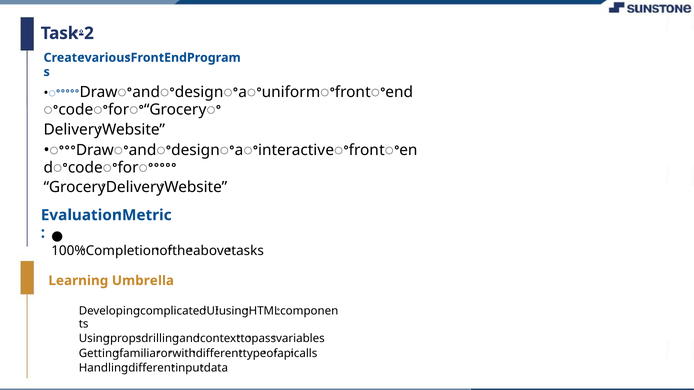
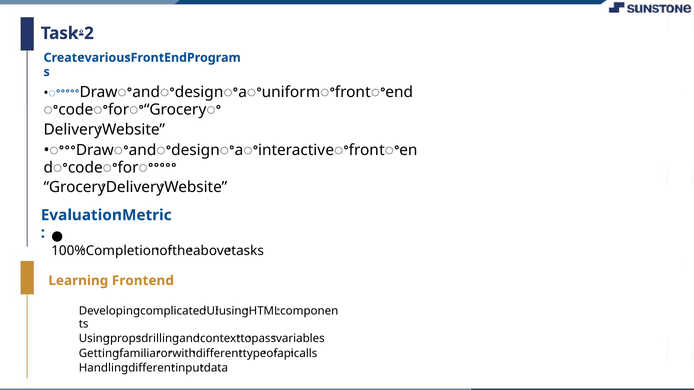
Umbrella: Umbrella -> Frontend
